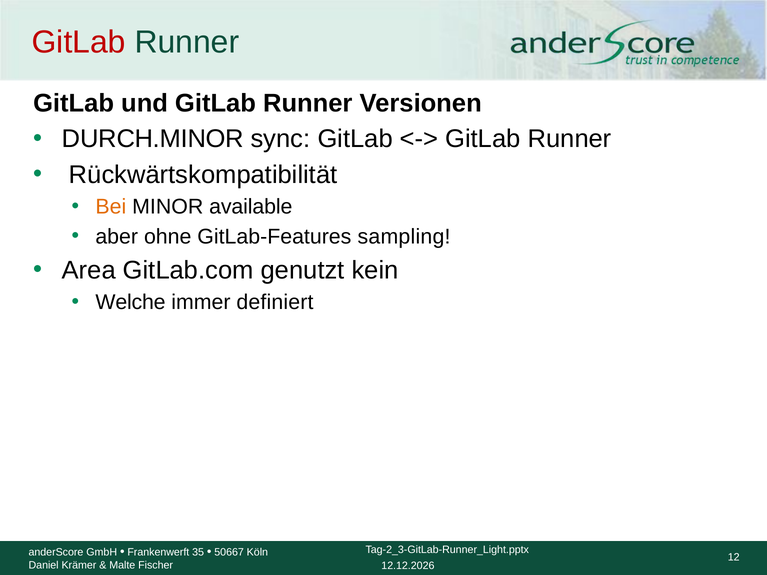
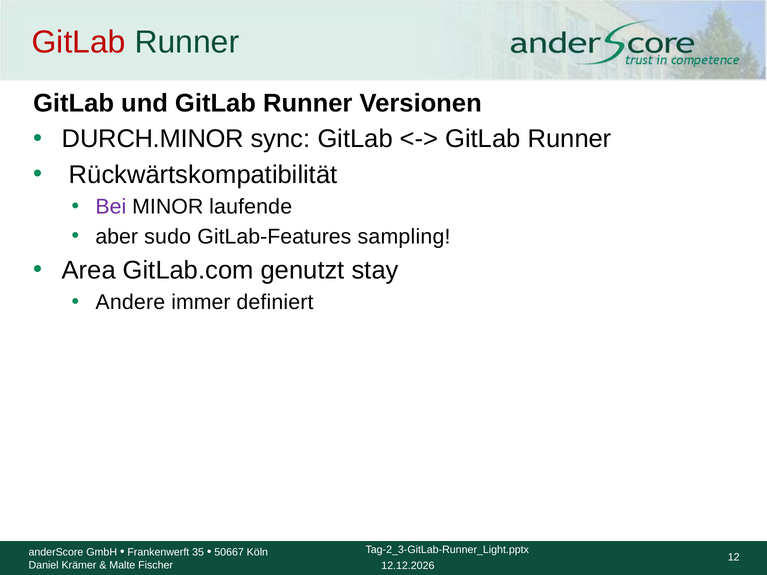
Bei colour: orange -> purple
available: available -> laufende
ohne: ohne -> sudo
kein: kein -> stay
Welche: Welche -> Andere
